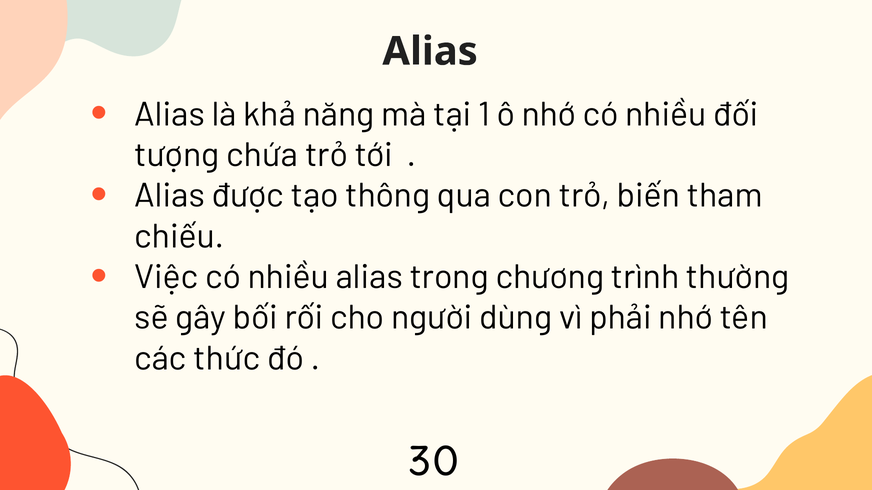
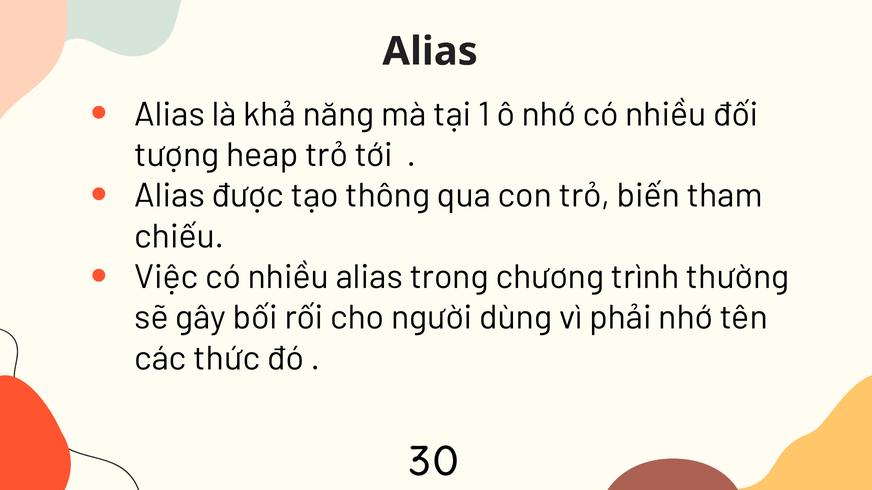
chứa: chứa -> heap
